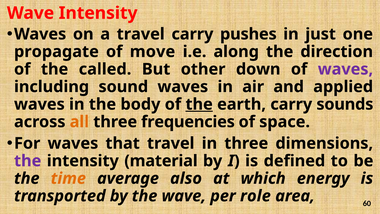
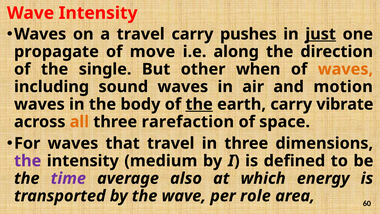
just underline: none -> present
called: called -> single
down: down -> when
waves at (345, 69) colour: purple -> orange
applied: applied -> motion
sounds: sounds -> vibrate
frequencies: frequencies -> rarefaction
material: material -> medium
time colour: orange -> purple
